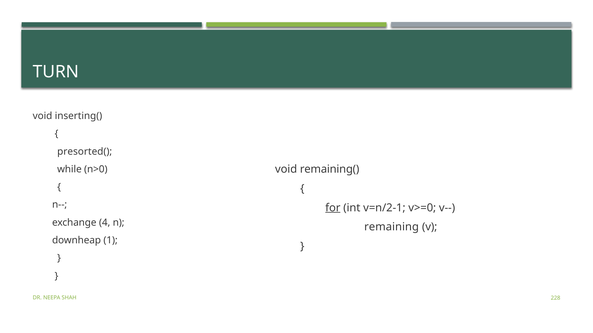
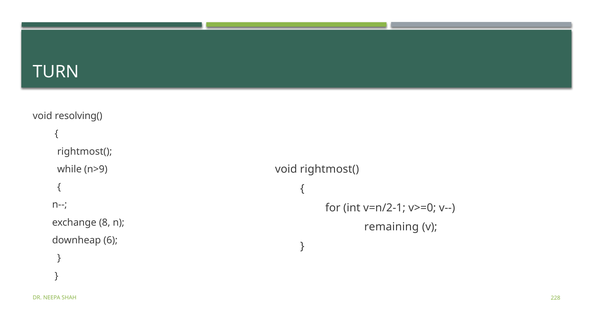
inserting(: inserting( -> resolving(
presorted( at (85, 152): presorted( -> rightmost(
void remaining(: remaining( -> rightmost(
n>0: n>0 -> n>9
for underline: present -> none
4: 4 -> 8
1: 1 -> 6
